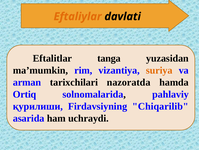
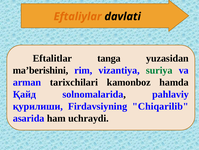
ma’mumkin: ma’mumkin -> ma’berishini
suriya colour: orange -> green
nazoratda: nazoratda -> kamonboz
Ortiq: Ortiq -> Қайд
